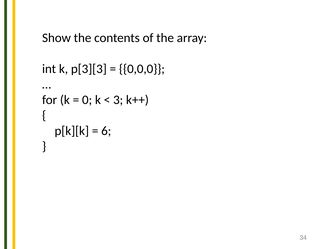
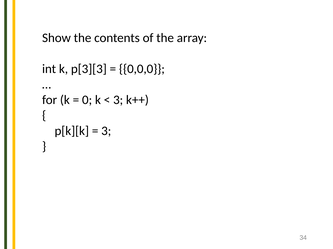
6 at (106, 131): 6 -> 3
